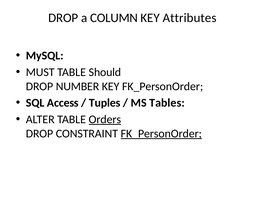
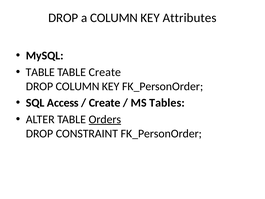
MUST at (40, 72): MUST -> TABLE
TABLE Should: Should -> Create
DROP NUMBER: NUMBER -> COLUMN
Tuples at (105, 103): Tuples -> Create
FK_PersonOrder at (161, 133) underline: present -> none
